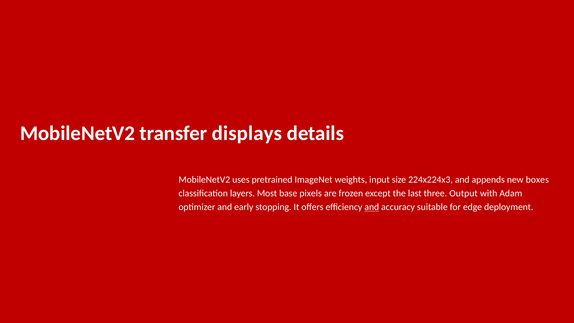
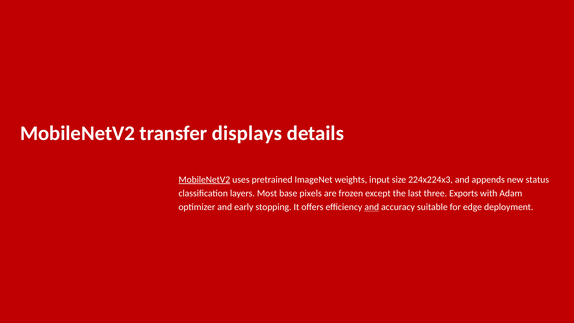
MobileNetV2 at (204, 179) underline: none -> present
boxes: boxes -> status
Output: Output -> Exports
